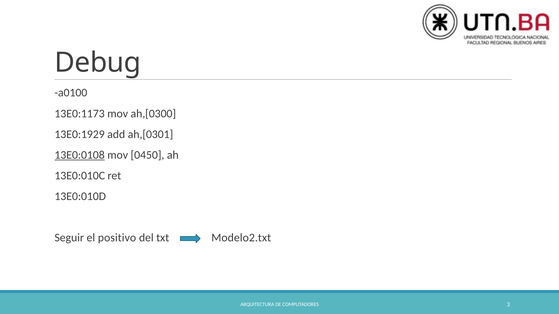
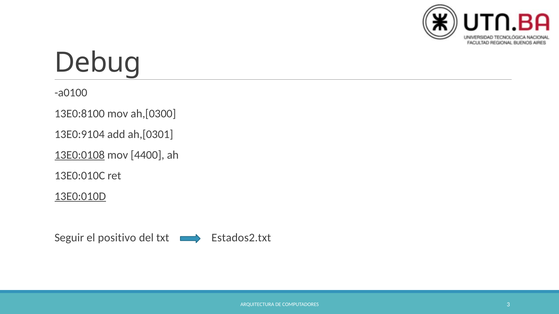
13E0:1173: 13E0:1173 -> 13E0:8100
13E0:1929: 13E0:1929 -> 13E0:9104
0450: 0450 -> 4400
13E0:010D underline: none -> present
Modelo2.txt: Modelo2.txt -> Estados2.txt
